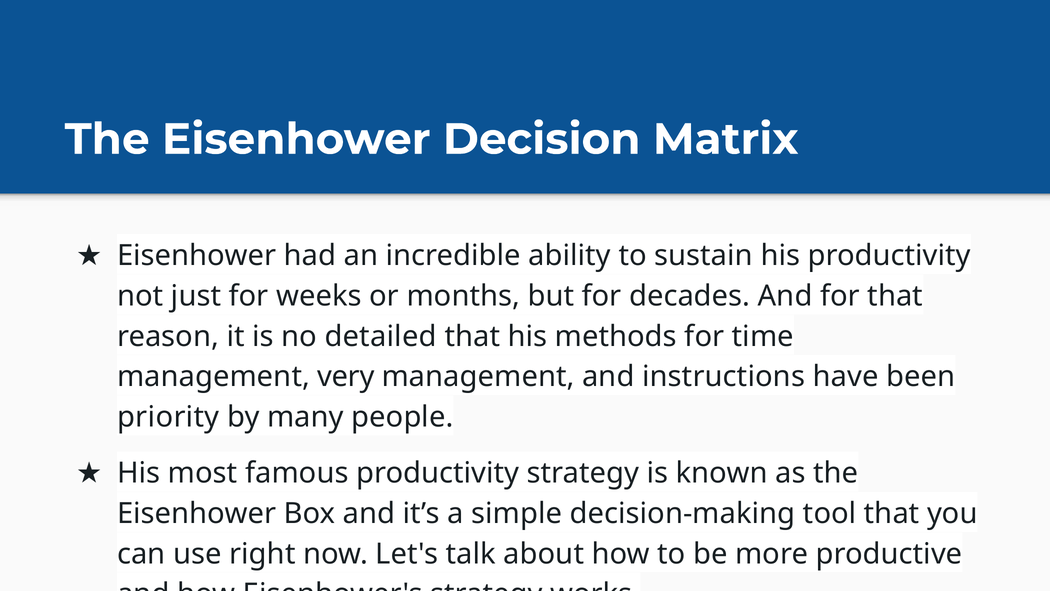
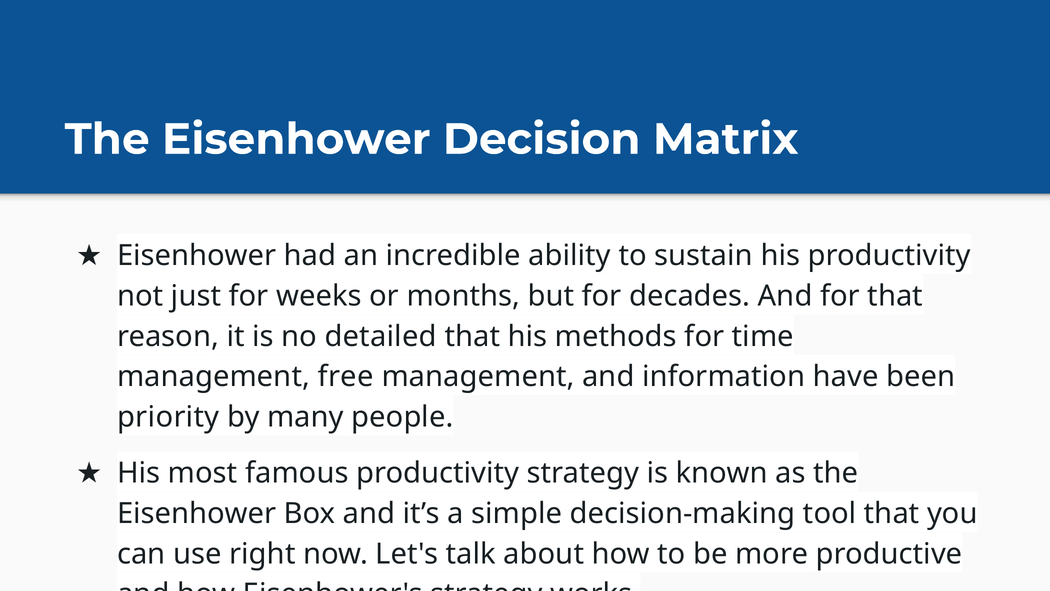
very: very -> free
instructions: instructions -> information
